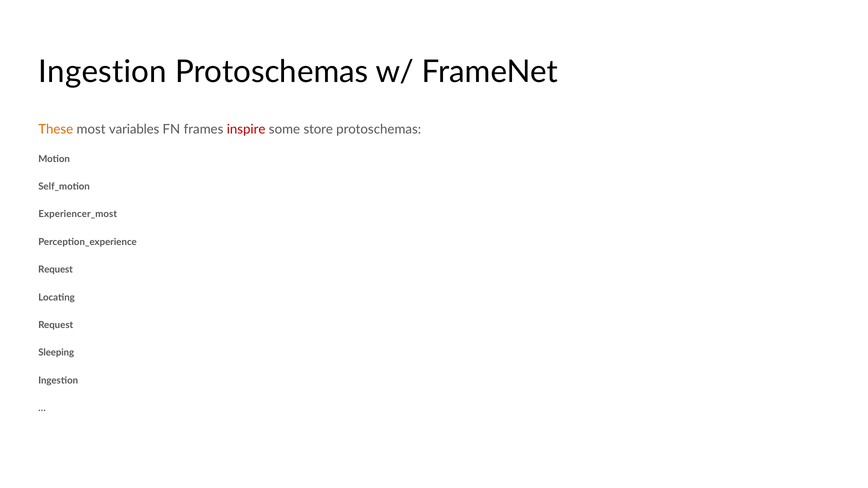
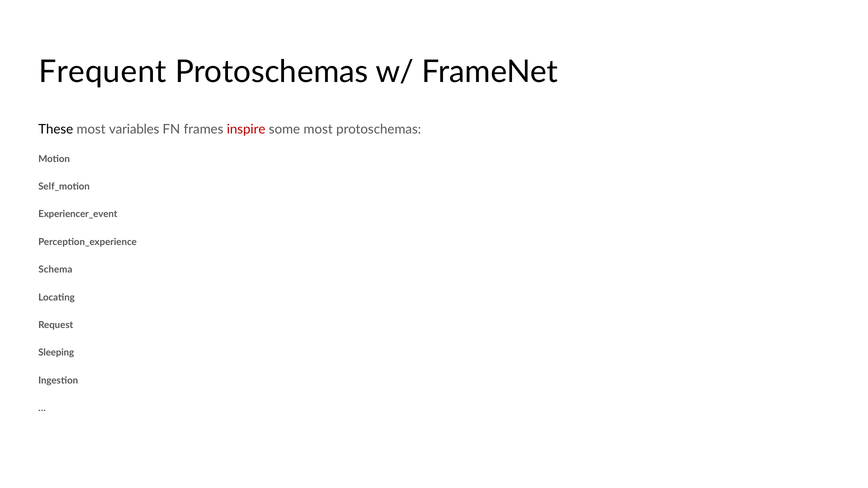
Ingestion at (103, 72): Ingestion -> Frequent
These colour: orange -> black
some store: store -> most
Experiencer_most: Experiencer_most -> Experiencer_event
Request at (56, 270): Request -> Schema
